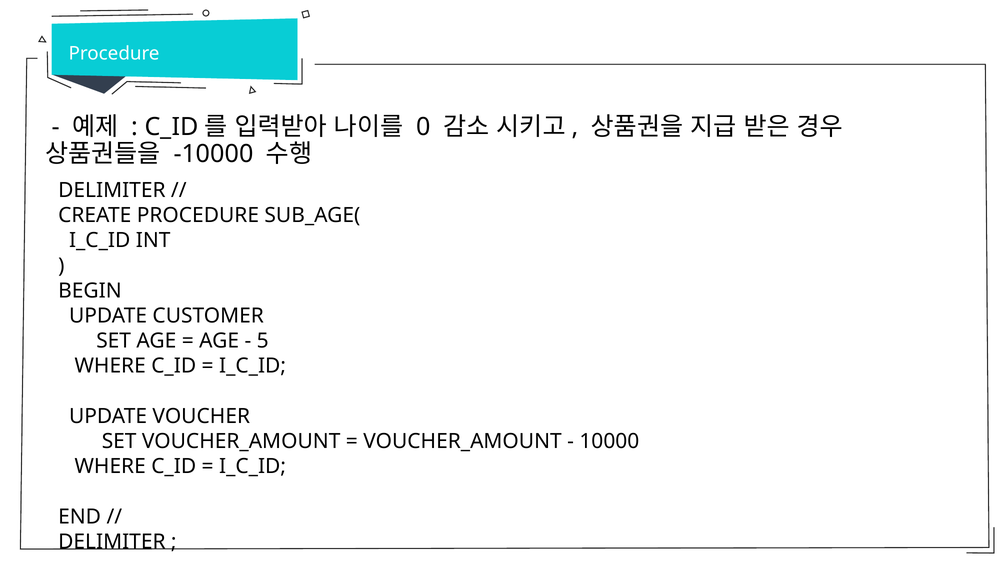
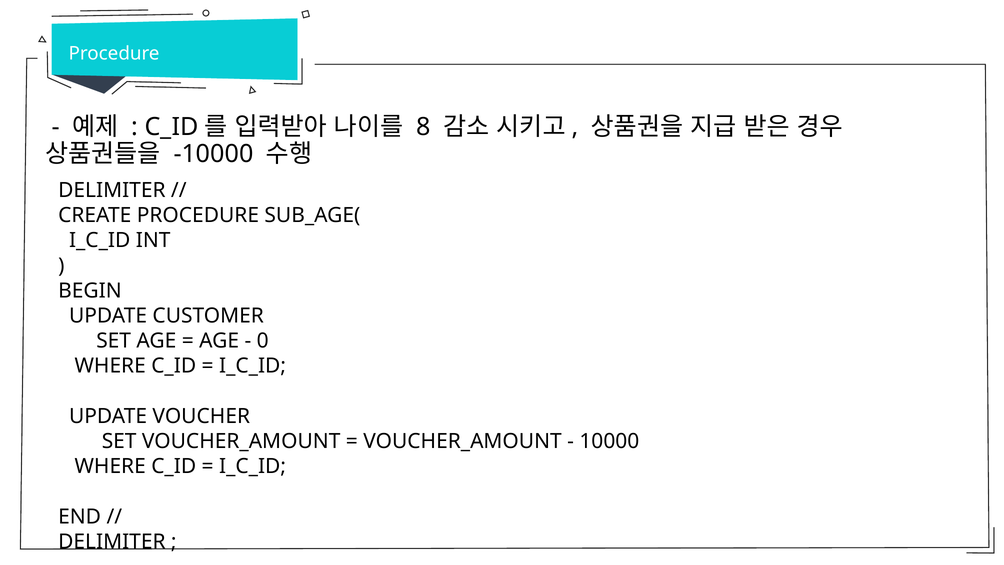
0: 0 -> 8
5: 5 -> 0
